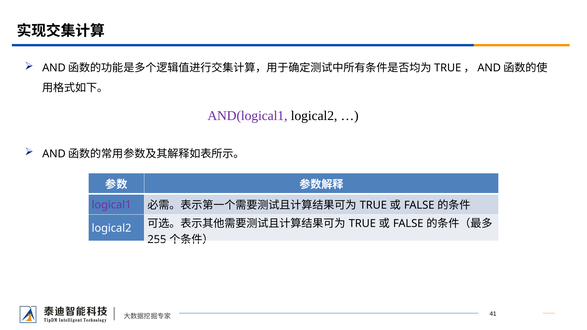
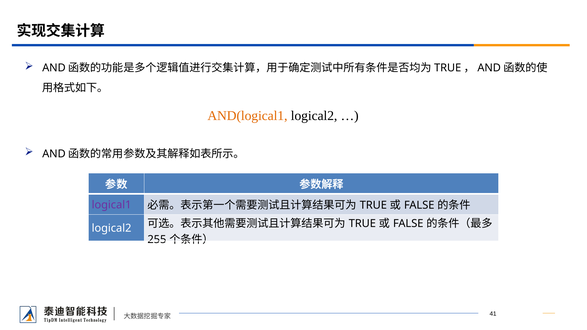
AND(logical1 colour: purple -> orange
